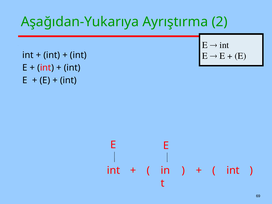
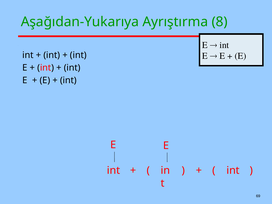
2: 2 -> 8
